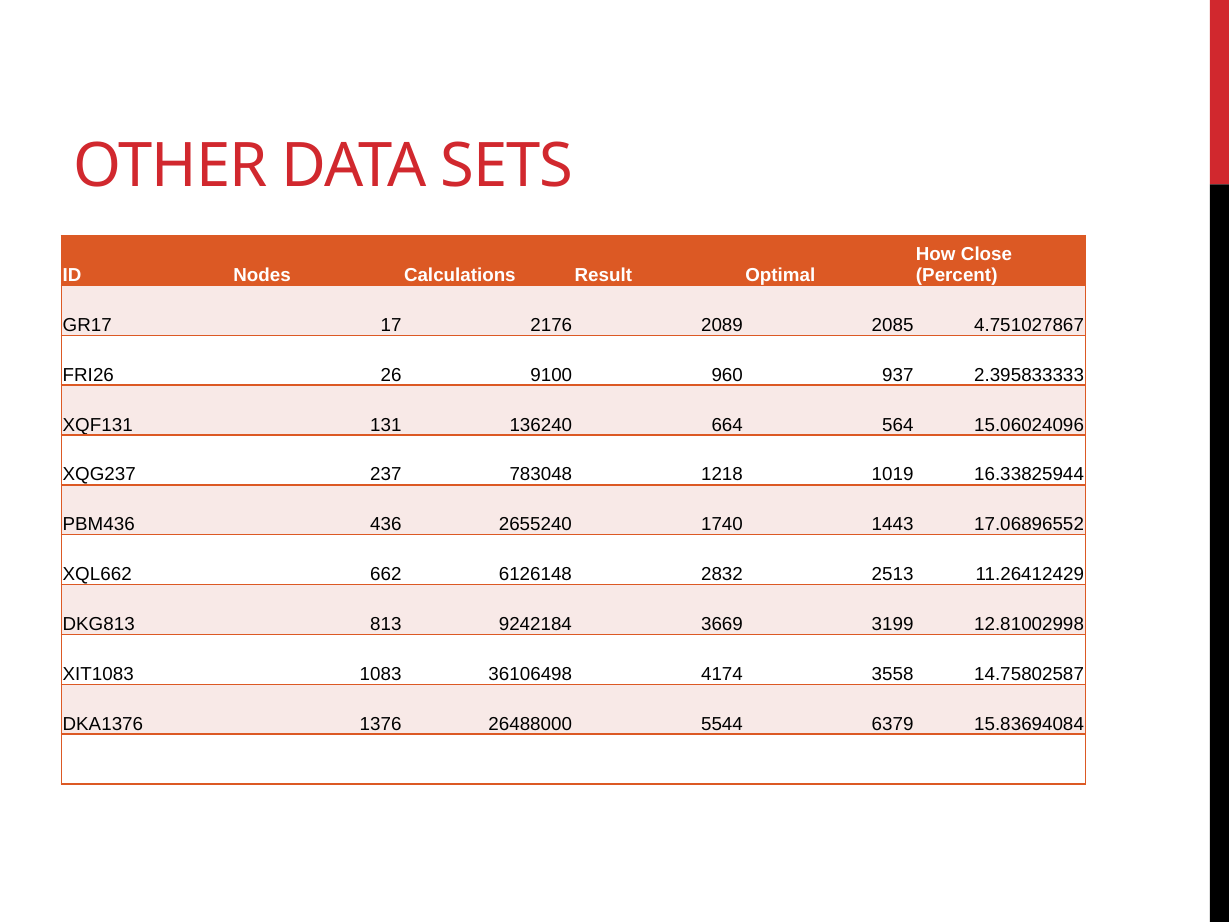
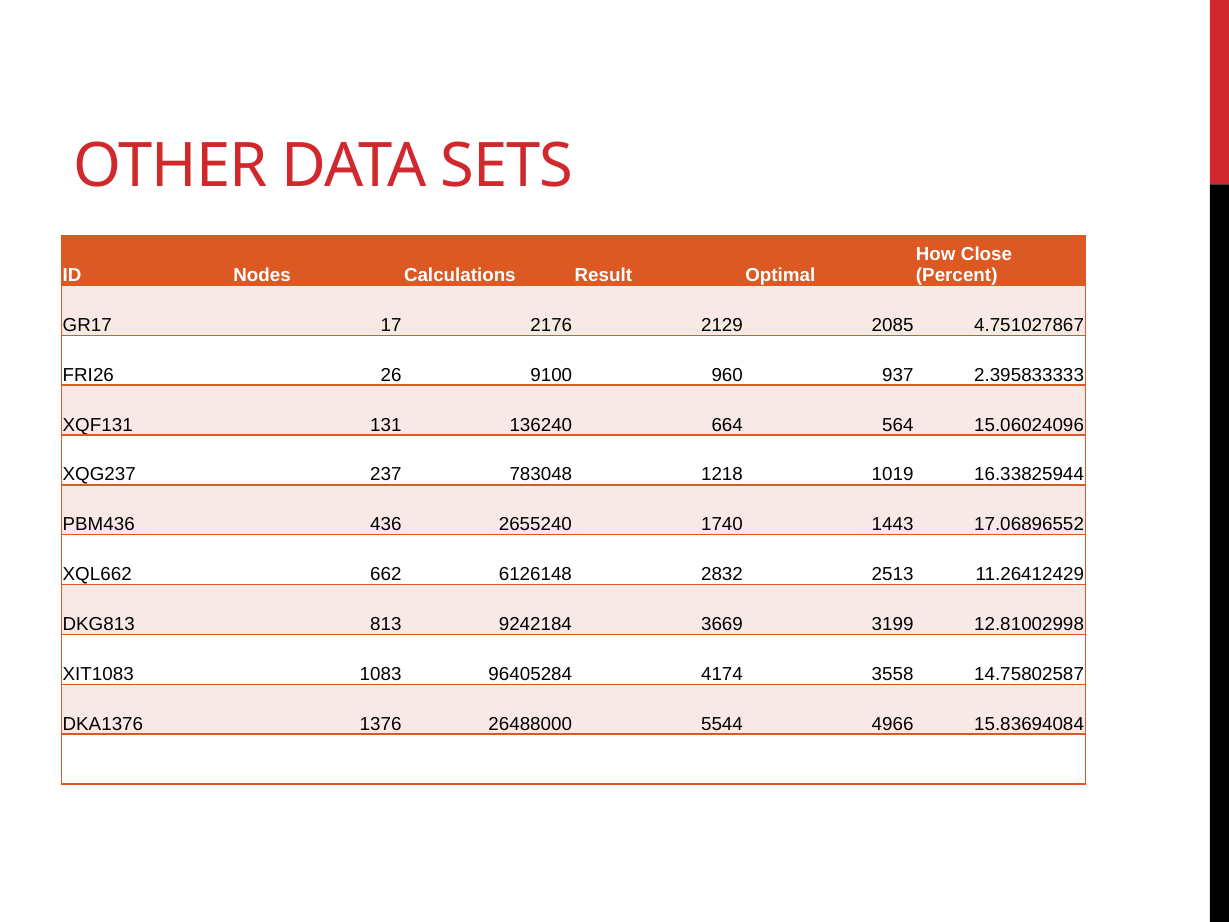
2089: 2089 -> 2129
36106498: 36106498 -> 96405284
6379: 6379 -> 4966
